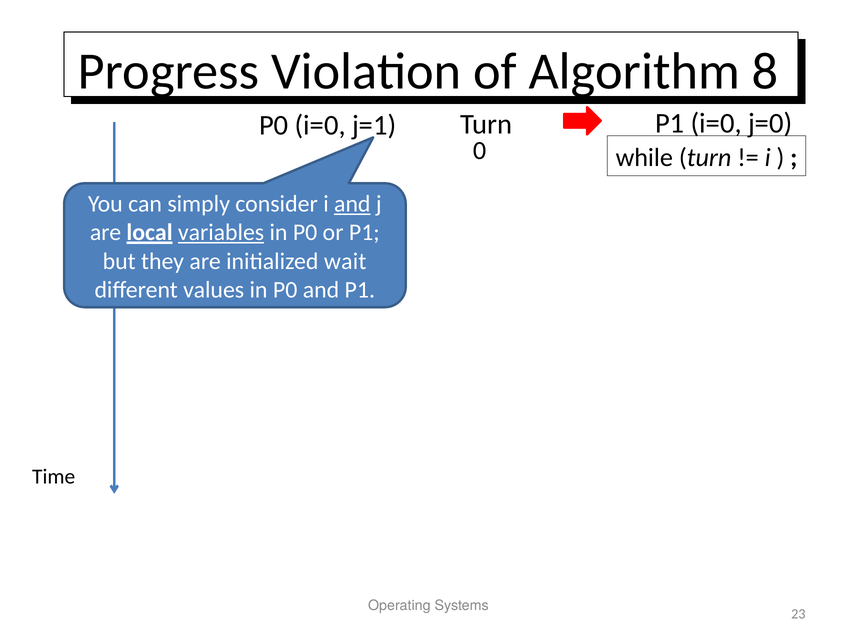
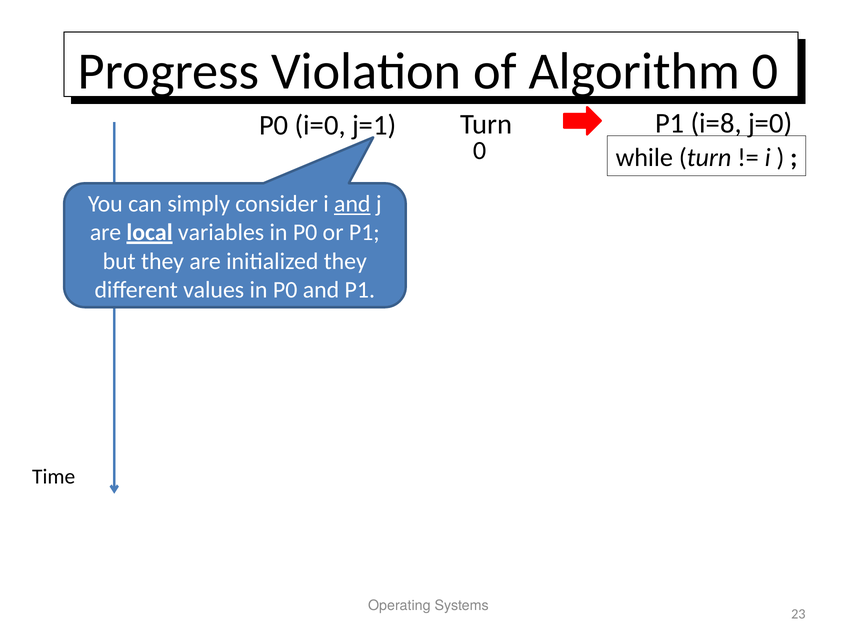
Algorithm 8: 8 -> 0
P1 i=0: i=0 -> i=8
variables underline: present -> none
initialized wait: wait -> they
